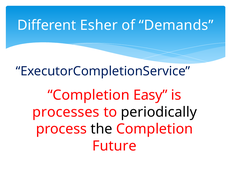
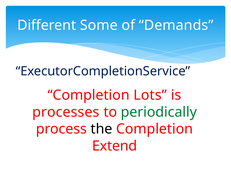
Esher: Esher -> Some
Easy: Easy -> Lots
periodically colour: black -> green
Future: Future -> Extend
